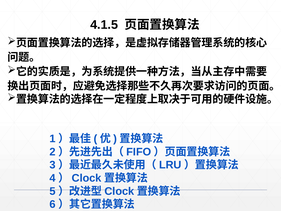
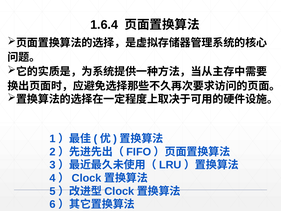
4.1.5: 4.1.5 -> 1.6.4
